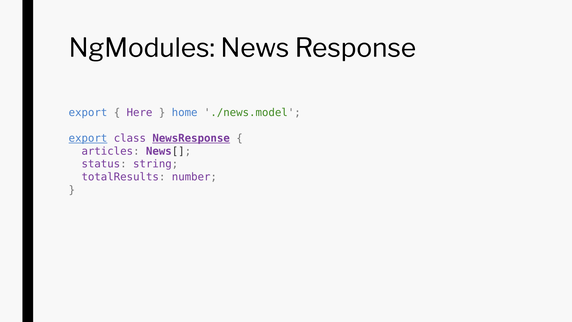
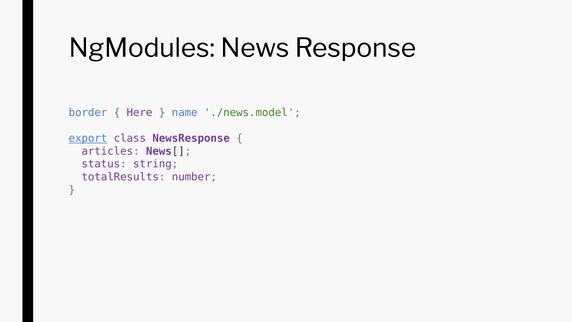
export at (88, 112): export -> border
home: home -> name
NewsResponse underline: present -> none
